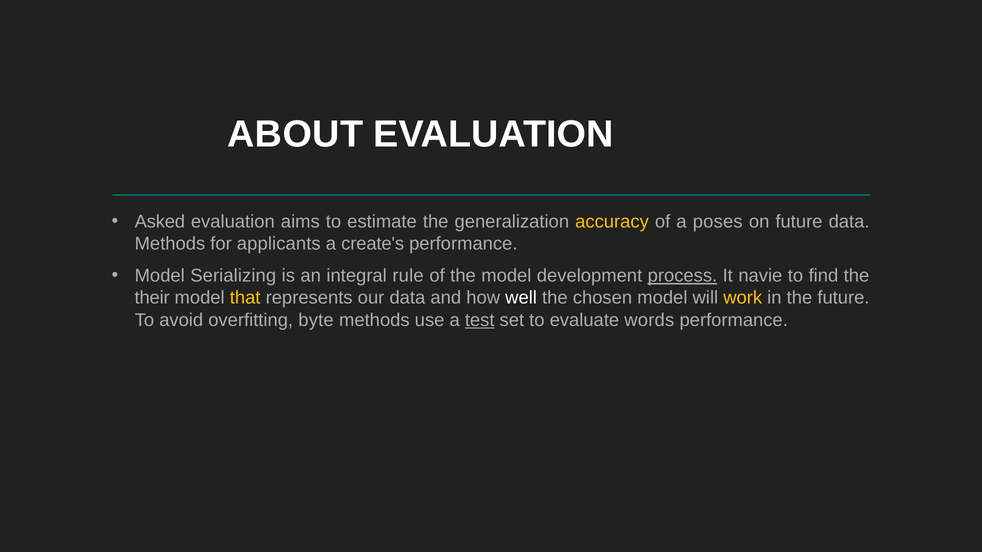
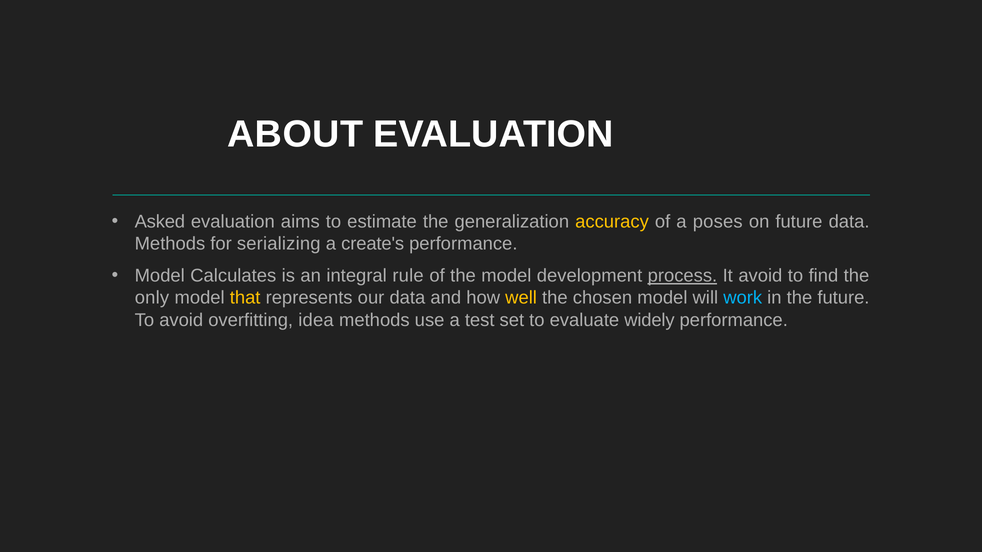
applicants: applicants -> serializing
Serializing: Serializing -> Calculates
It navie: navie -> avoid
their: their -> only
well colour: white -> yellow
work colour: yellow -> light blue
byte: byte -> idea
test underline: present -> none
words: words -> widely
